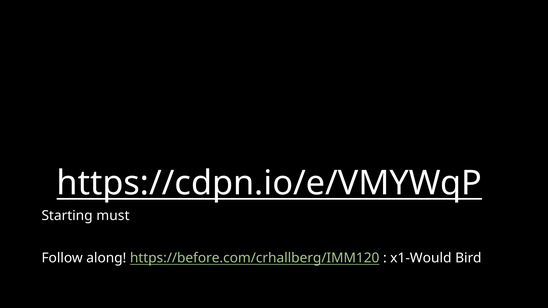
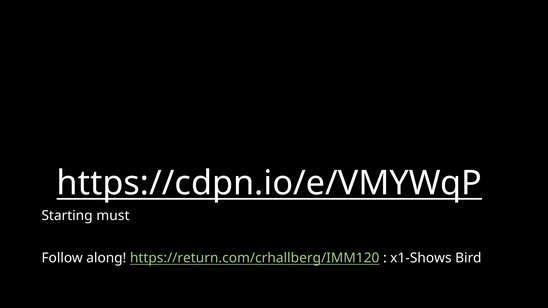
https://before.com/crhallberg/IMM120: https://before.com/crhallberg/IMM120 -> https://return.com/crhallberg/IMM120
x1-Would: x1-Would -> x1-Shows
